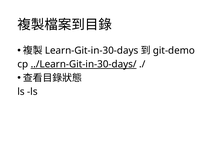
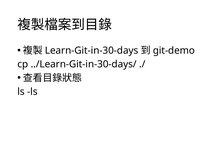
../Learn-Git-in-30-days/ underline: present -> none
